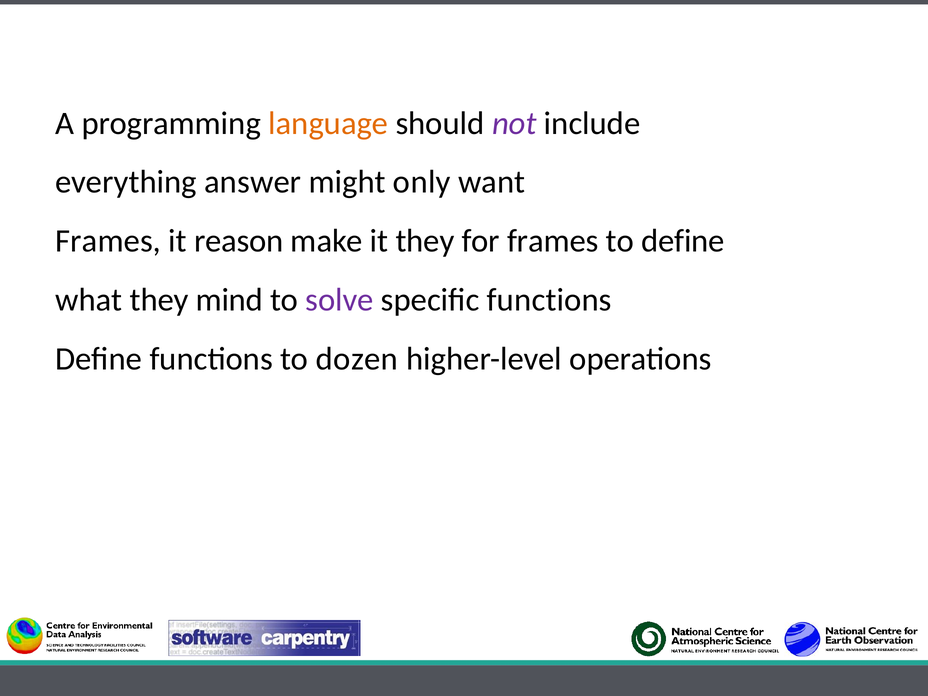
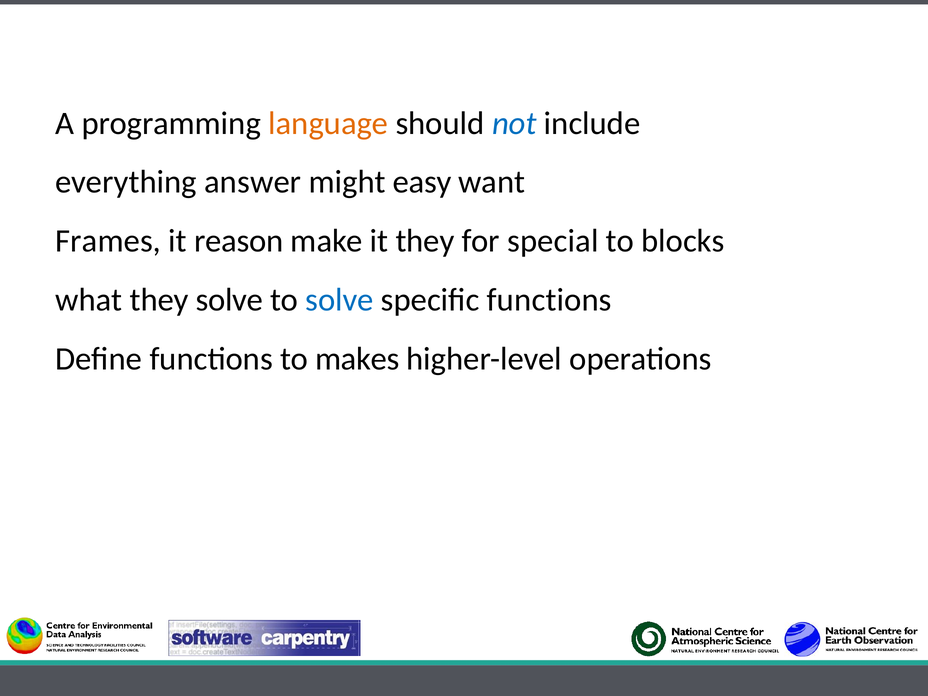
not colour: purple -> blue
only: only -> easy
for frames: frames -> special
to define: define -> blocks
they mind: mind -> solve
solve at (339, 300) colour: purple -> blue
dozen: dozen -> makes
